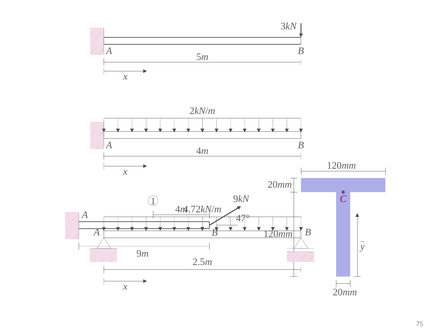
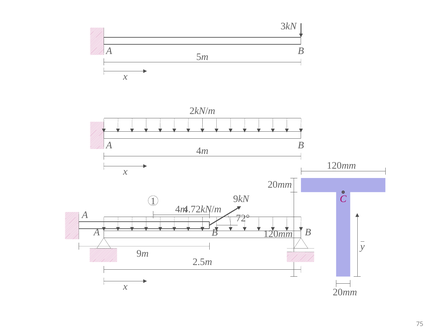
47°: 47° -> 72°
